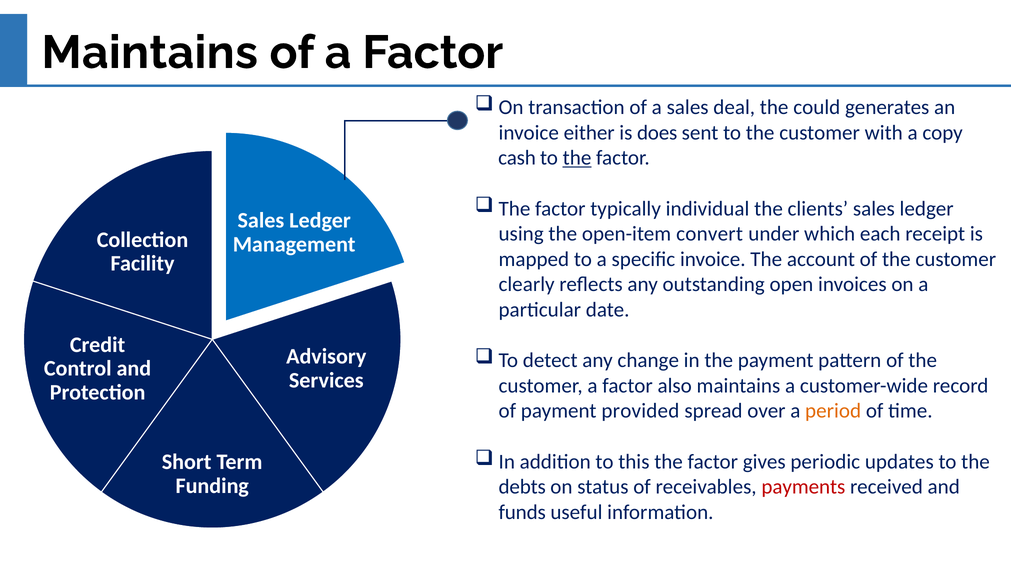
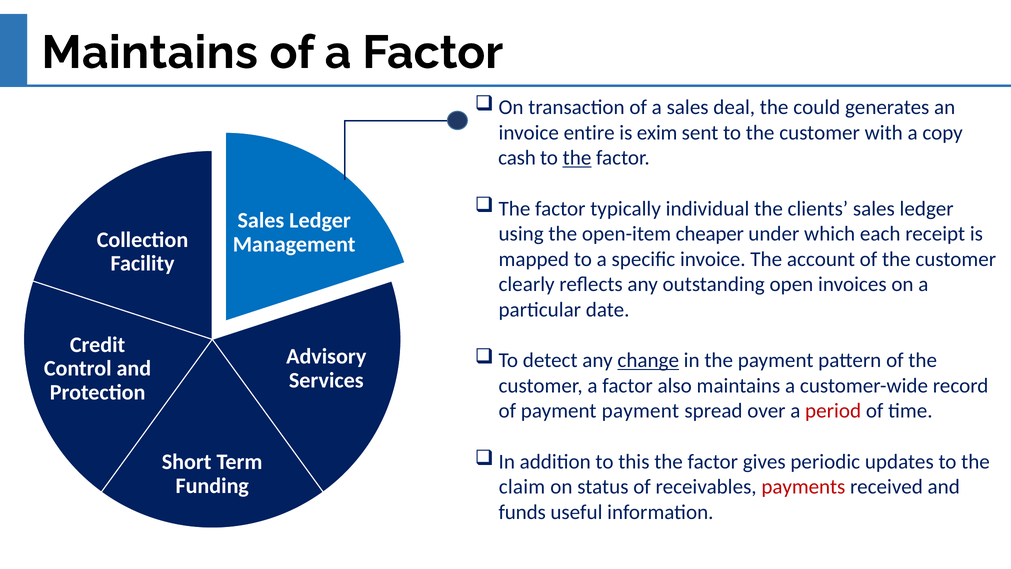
either: either -> entire
does: does -> exim
convert: convert -> cheaper
change underline: none -> present
payment provided: provided -> payment
period colour: orange -> red
debts: debts -> claim
